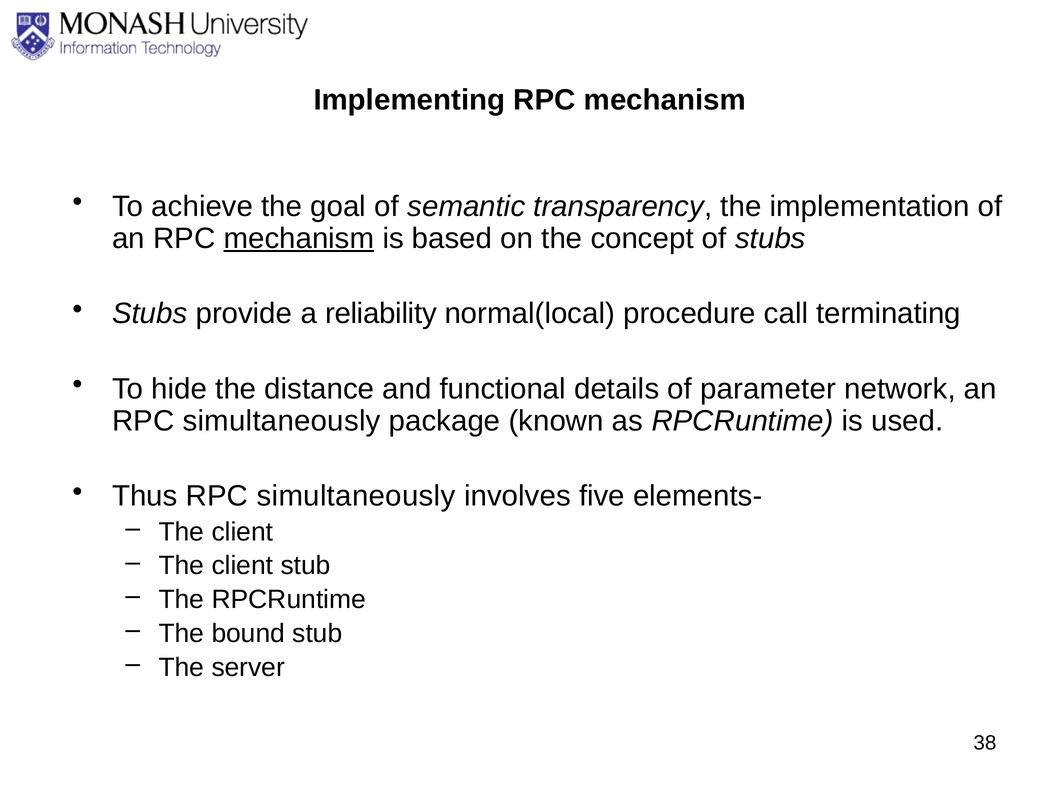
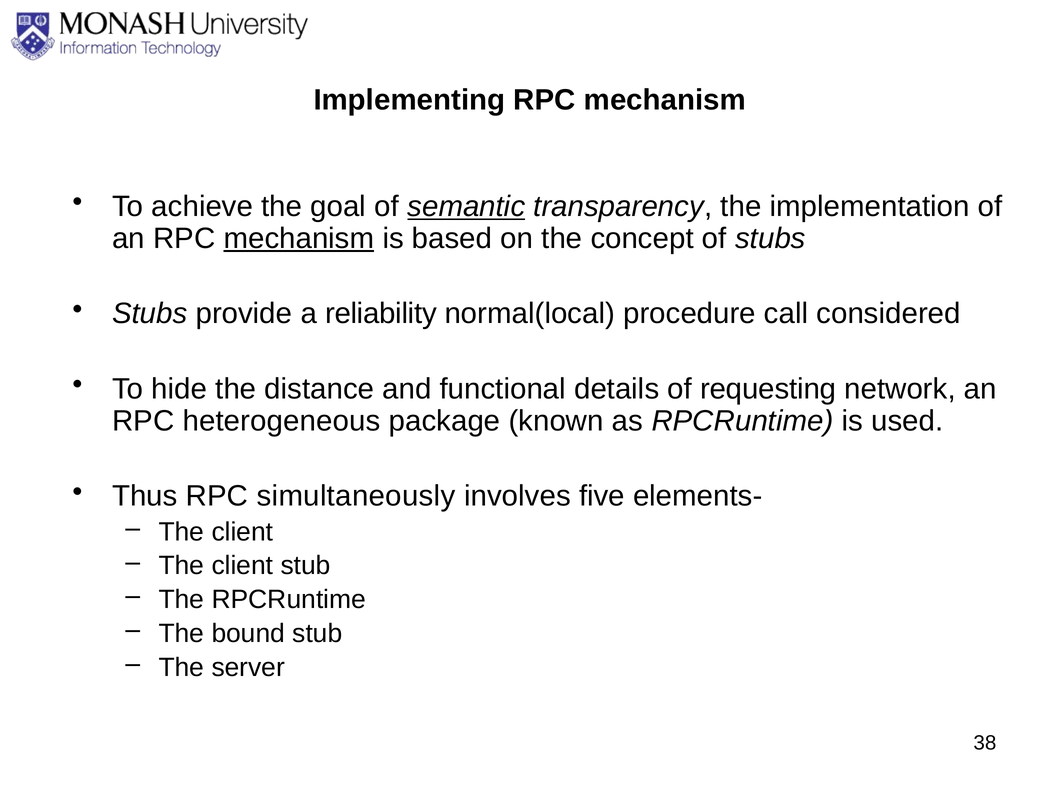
semantic underline: none -> present
terminating: terminating -> considered
parameter: parameter -> requesting
simultaneously at (282, 421): simultaneously -> heterogeneous
